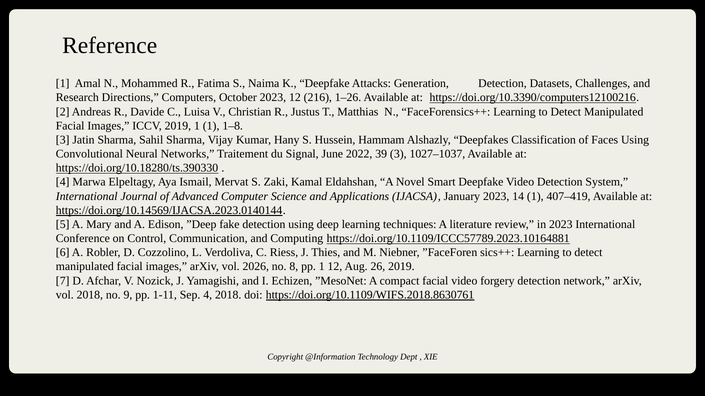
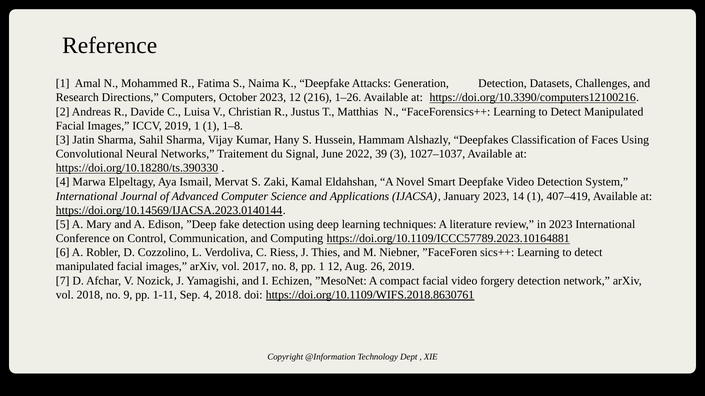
2026: 2026 -> 2017
